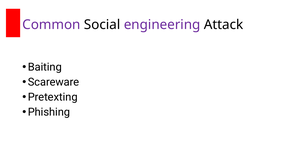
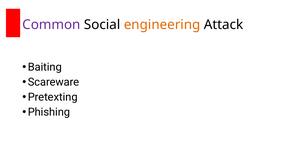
engineering colour: purple -> orange
